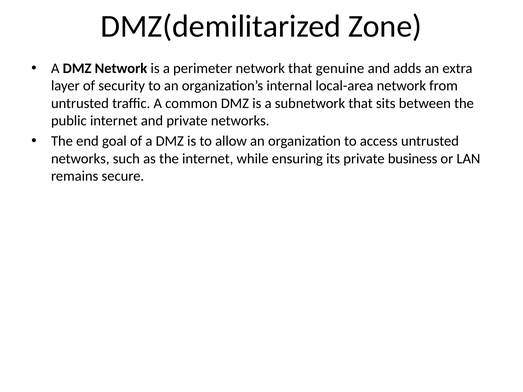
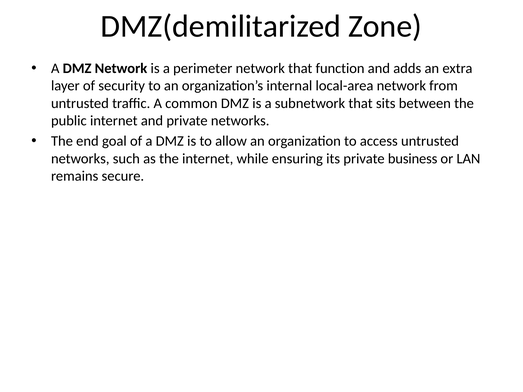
genuine: genuine -> function
